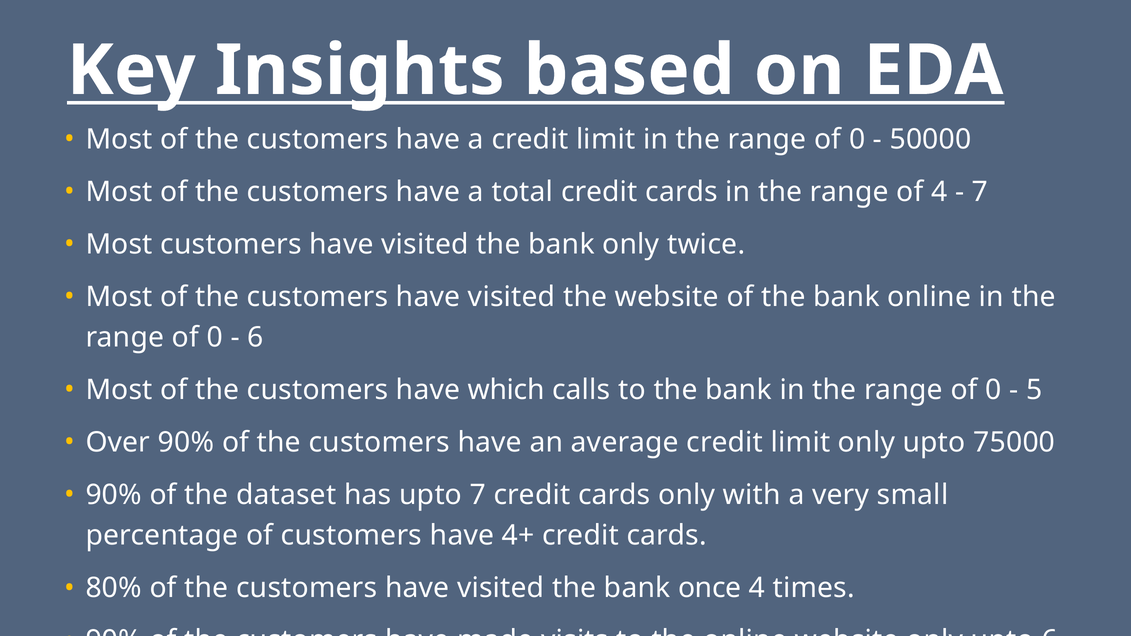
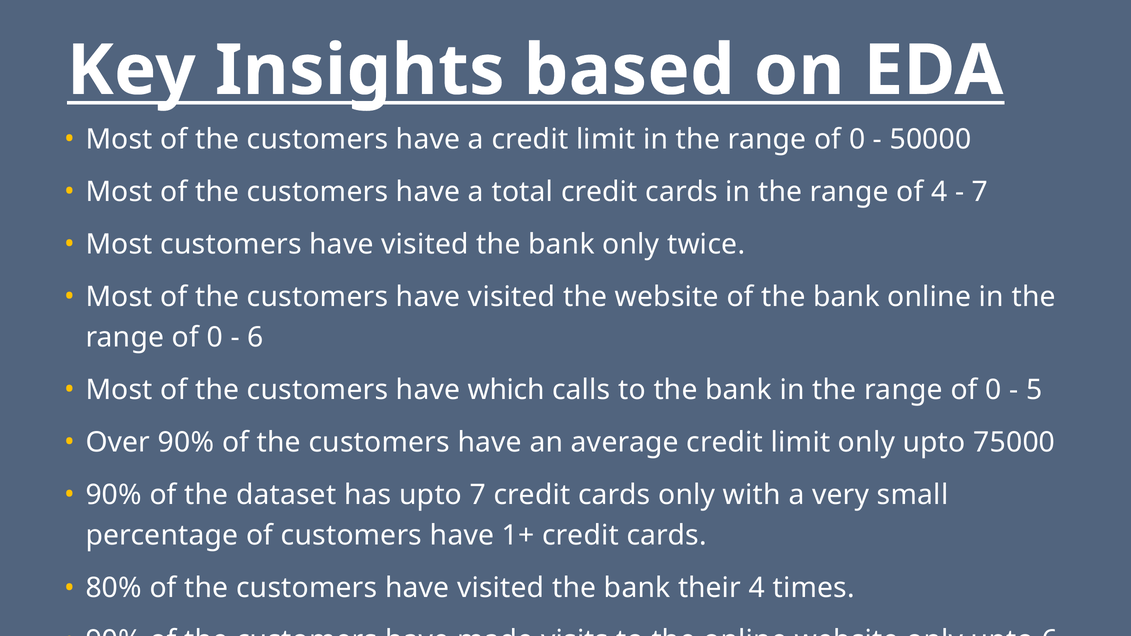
4+: 4+ -> 1+
once: once -> their
